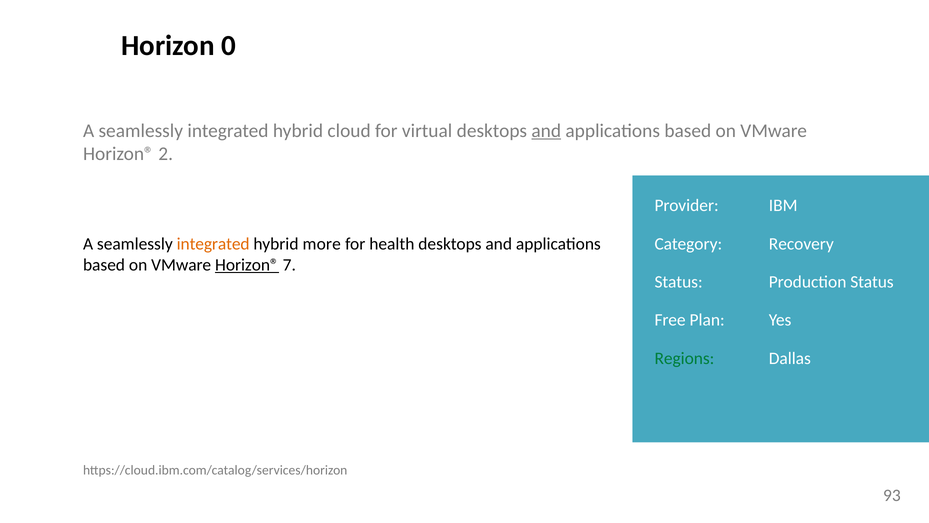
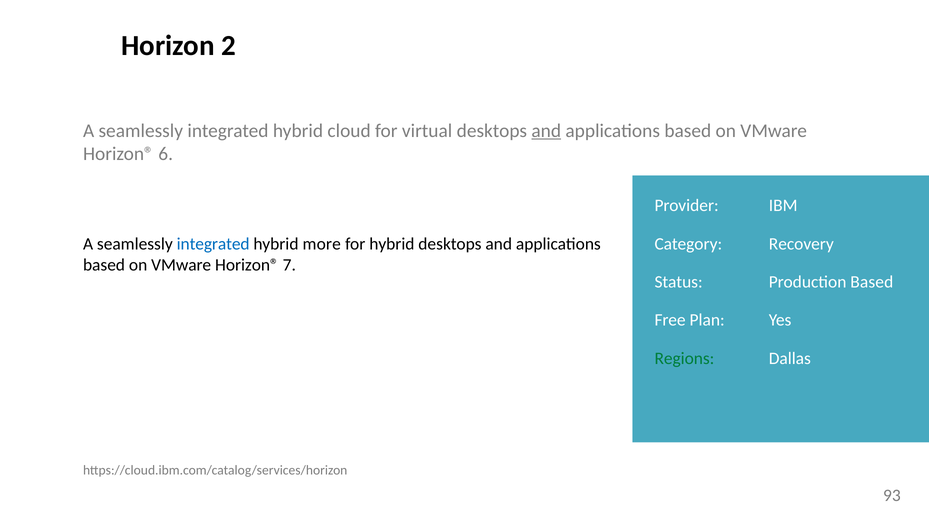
0: 0 -> 2
2: 2 -> 6
integrated at (213, 244) colour: orange -> blue
for health: health -> hybrid
Horizon® at (247, 265) underline: present -> none
Production Status: Status -> Based
